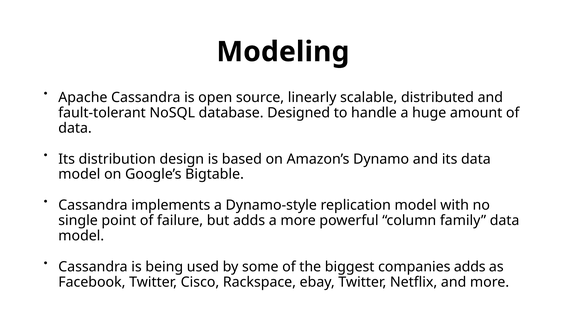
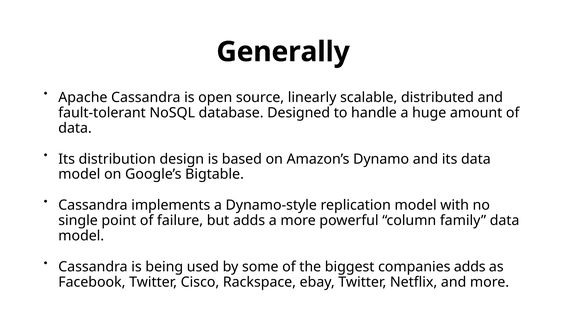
Modeling: Modeling -> Generally
